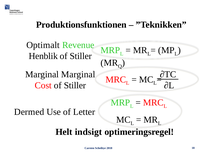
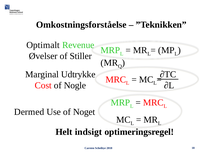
Produktionsfunktionen: Produktionsfunktionen -> Omkostningsforståelse
Henblik: Henblik -> Øvelser
Marginal Marginal: Marginal -> Udtrykke
Cost of Stiller: Stiller -> Nogle
Letter: Letter -> Noget
